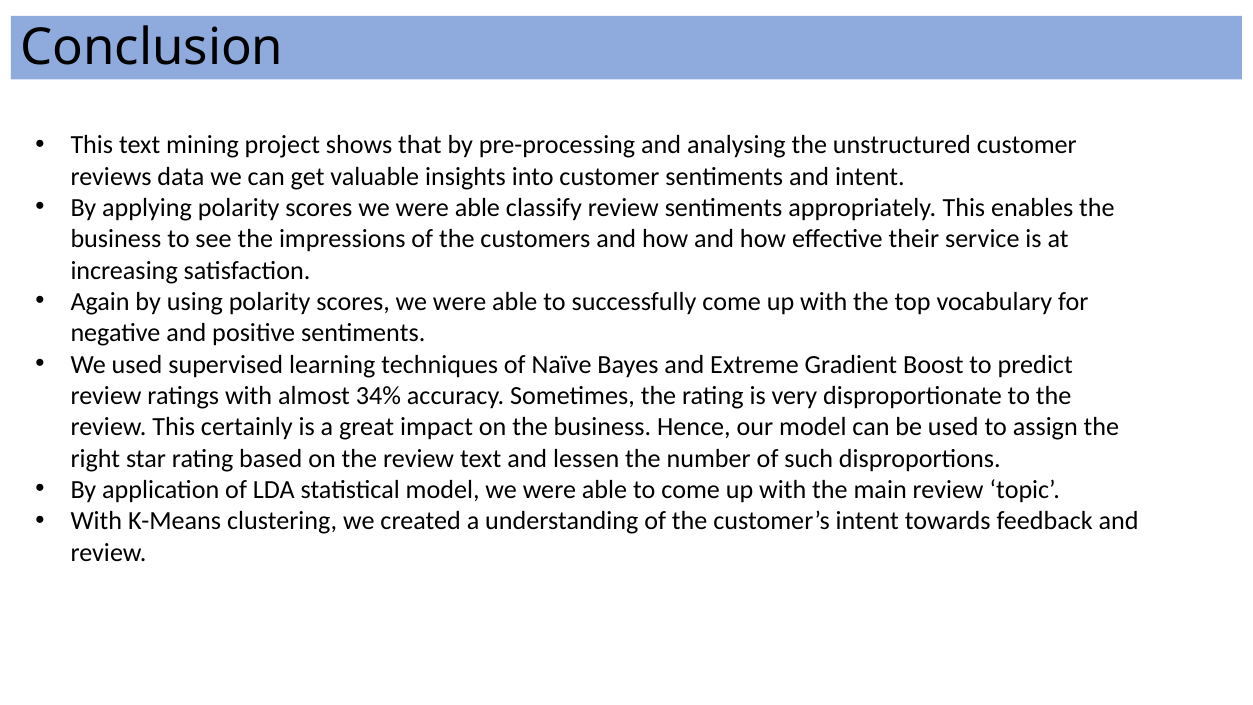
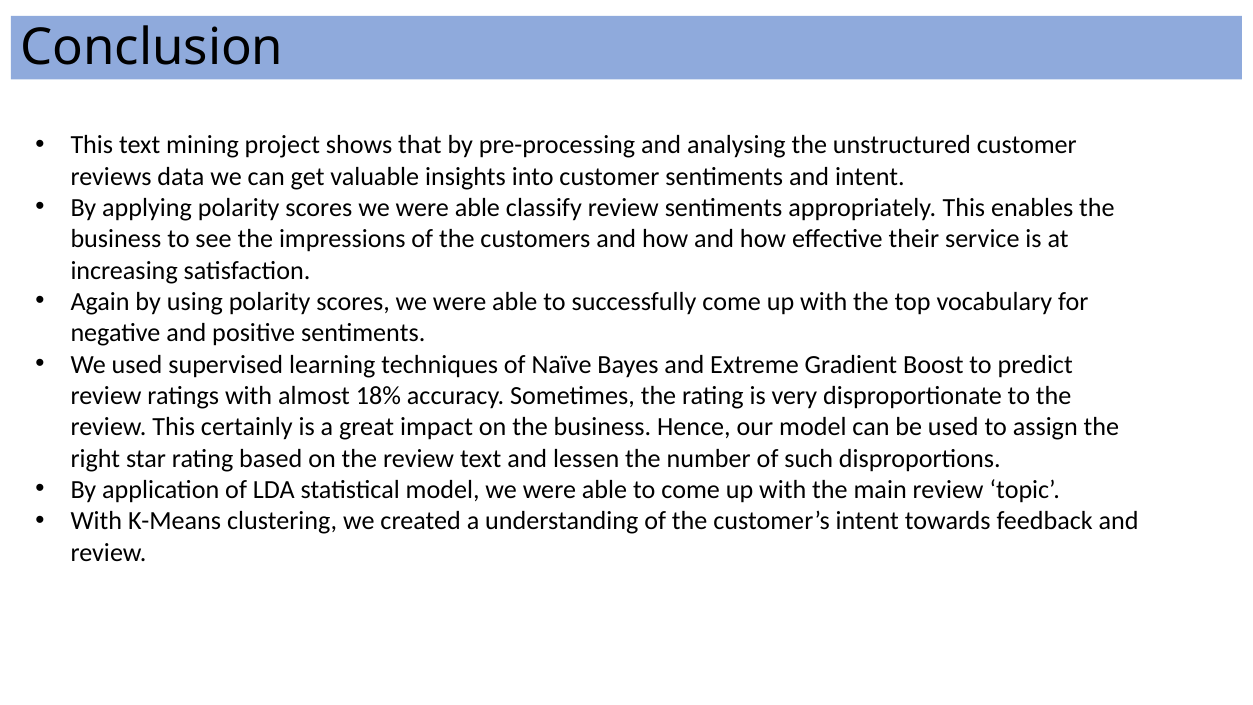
34%: 34% -> 18%
